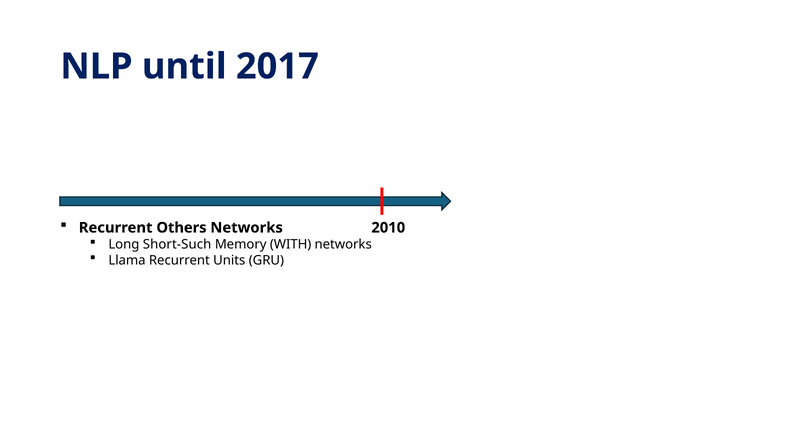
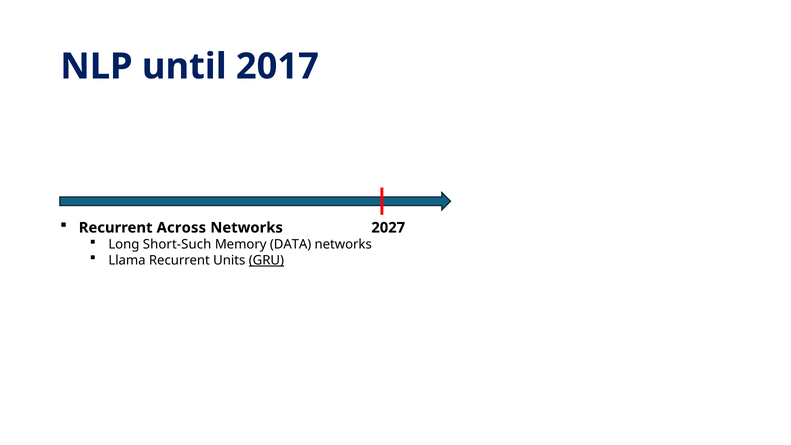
Others: Others -> Across
2010: 2010 -> 2027
WITH: WITH -> DATA
GRU underline: none -> present
